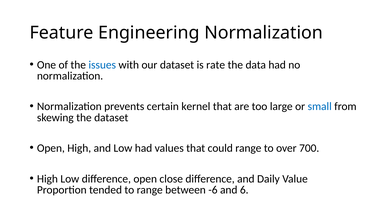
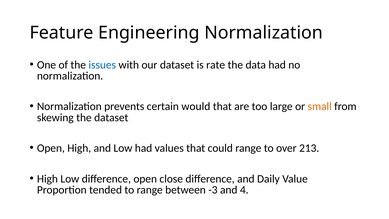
kernel: kernel -> would
small colour: blue -> orange
700: 700 -> 213
-6: -6 -> -3
6: 6 -> 4
